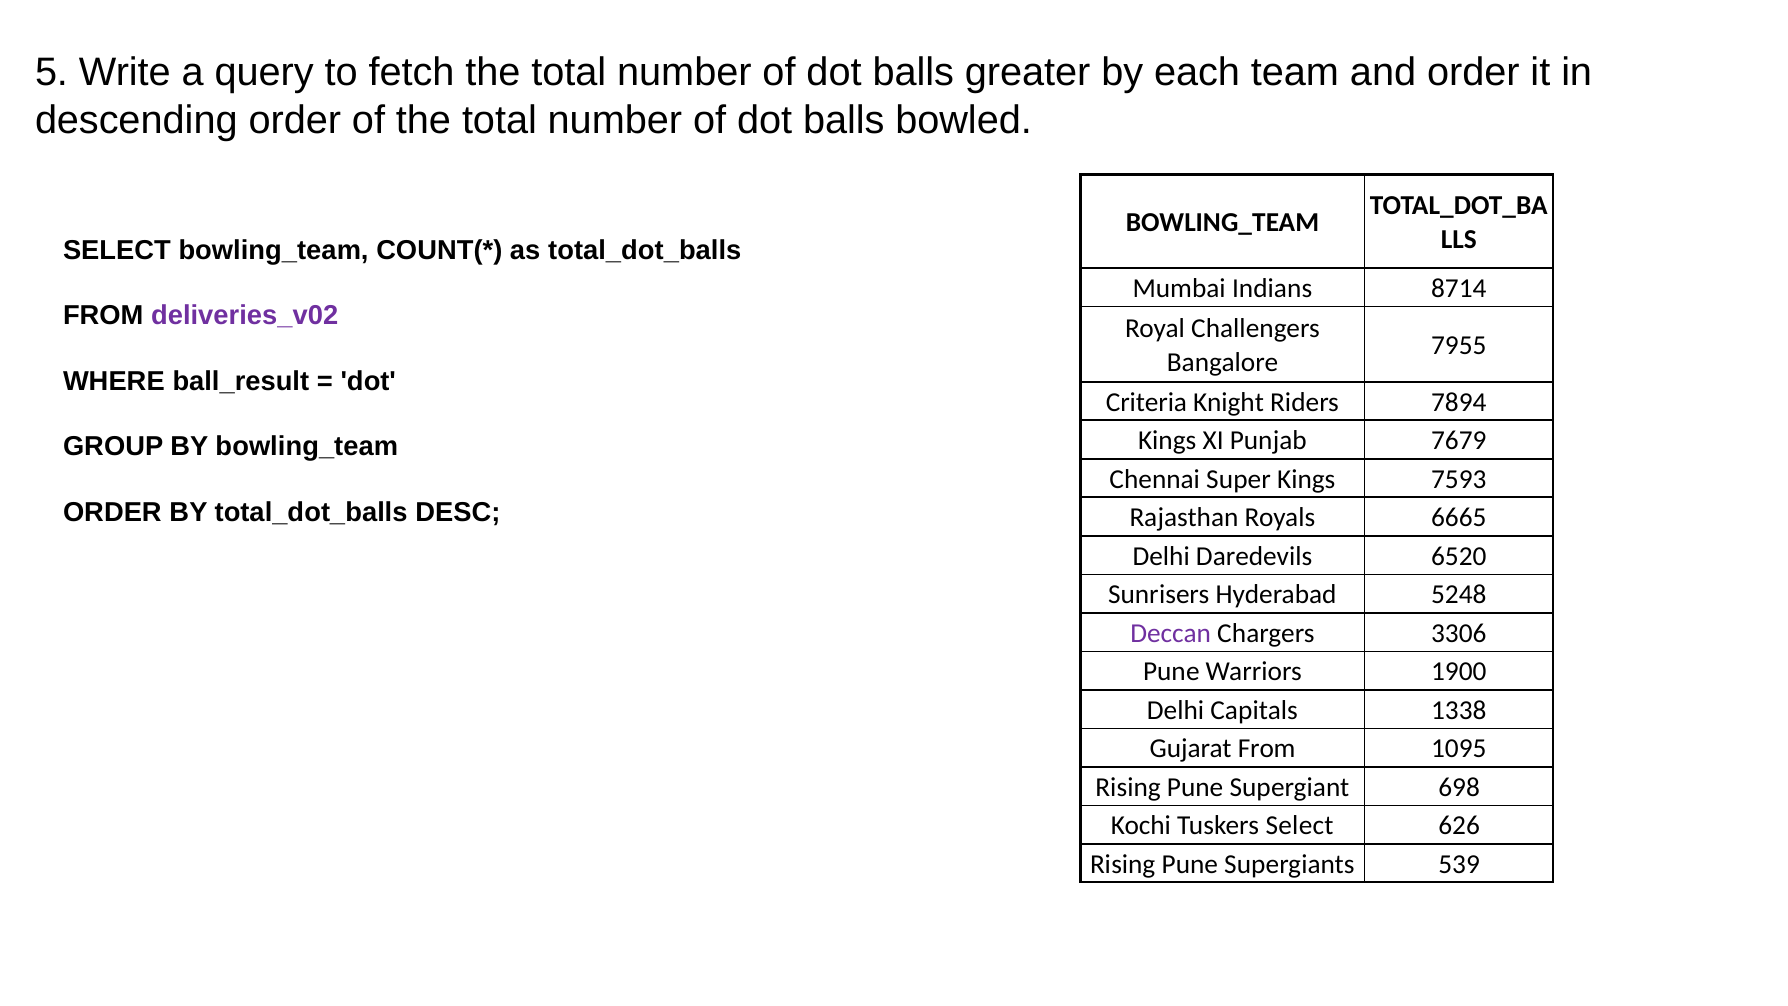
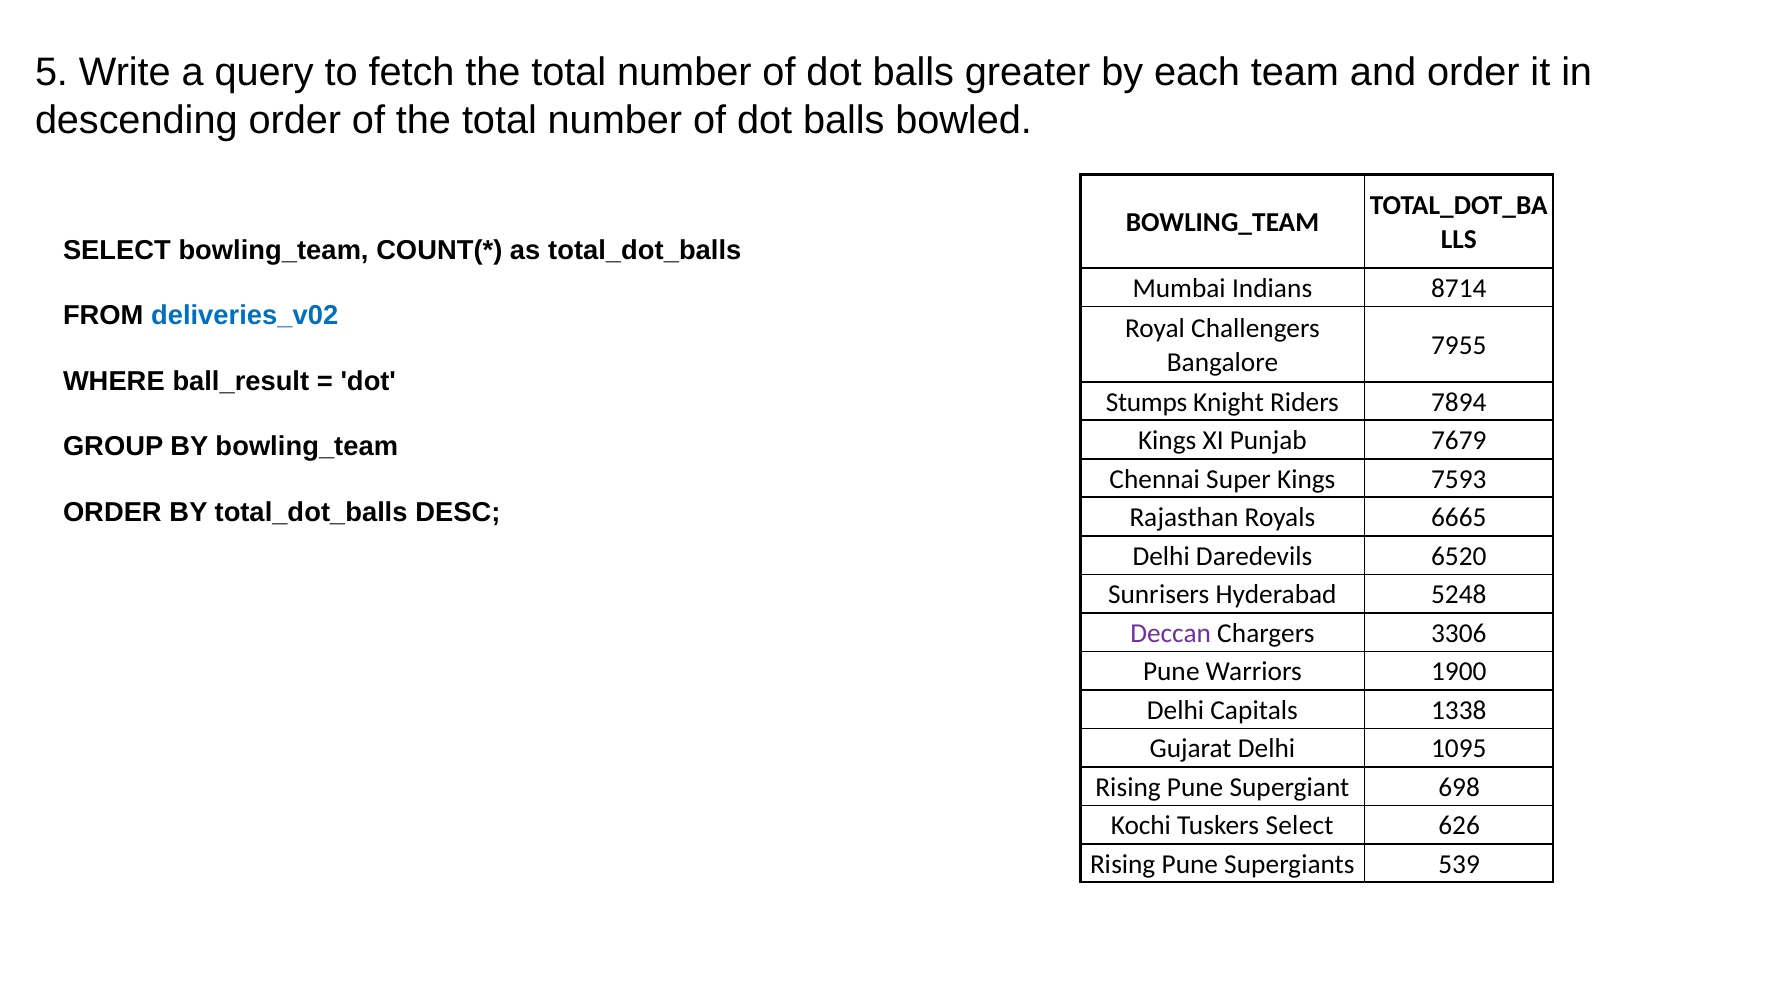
deliveries_v02 colour: purple -> blue
Criteria: Criteria -> Stumps
Gujarat From: From -> Delhi
